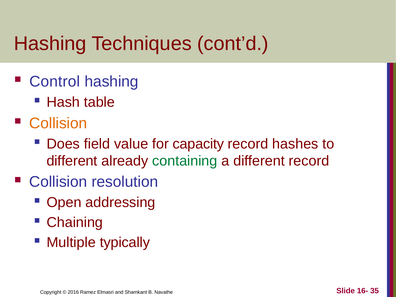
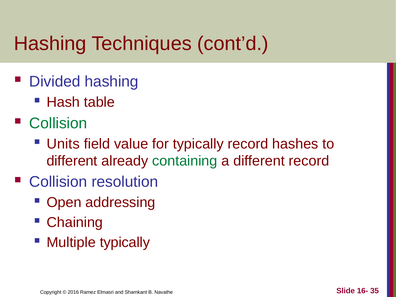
Control: Control -> Divided
Collision at (58, 123) colour: orange -> green
Does: Does -> Units
for capacity: capacity -> typically
